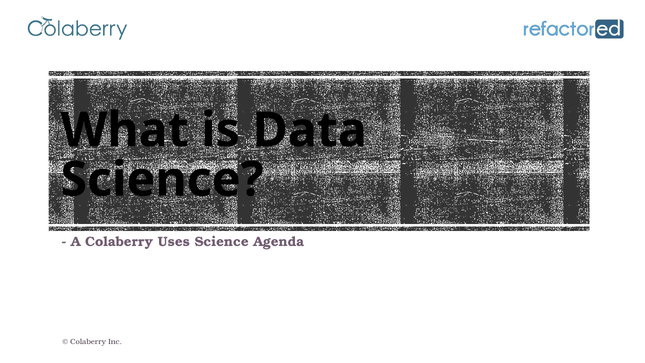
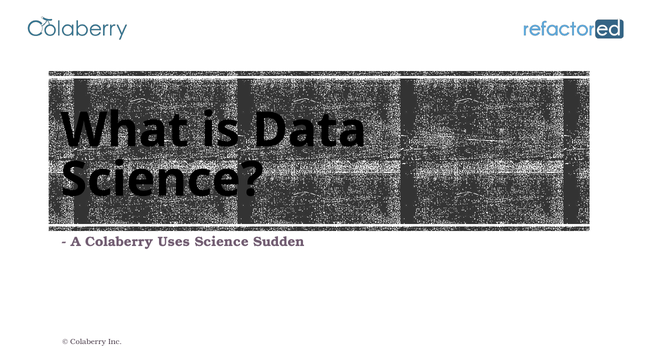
Agenda: Agenda -> Sudden
